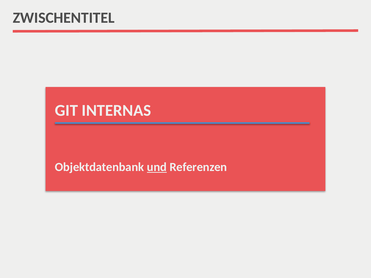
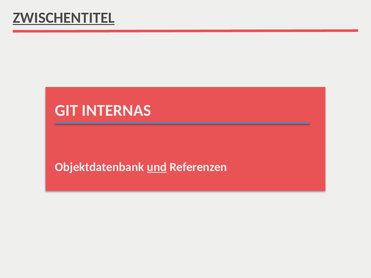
ZWISCHENTITEL underline: none -> present
